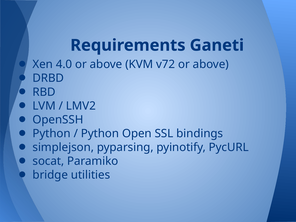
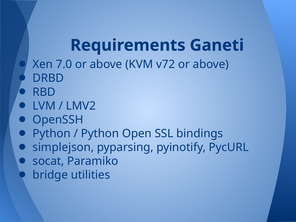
4.0: 4.0 -> 7.0
